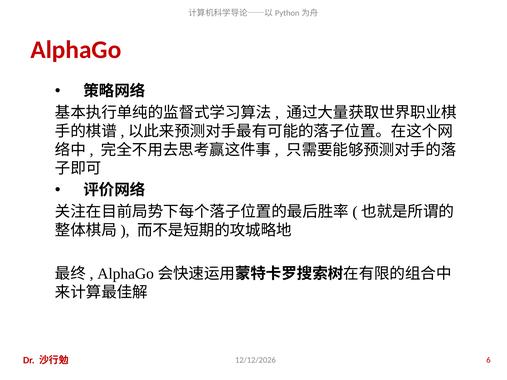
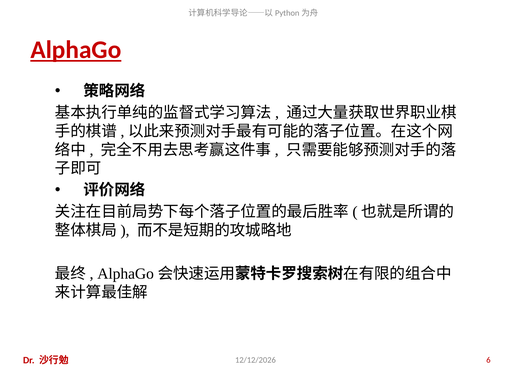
AlphaGo underline: none -> present
